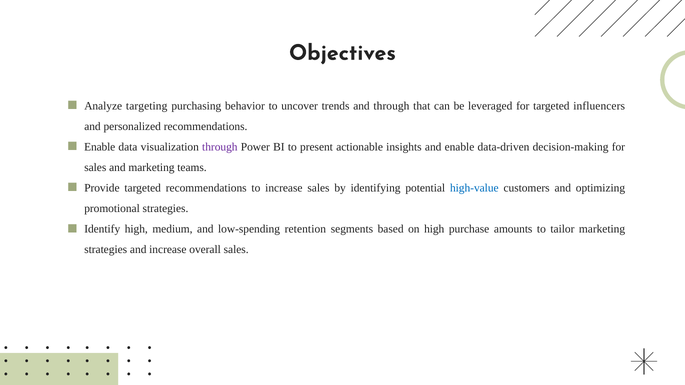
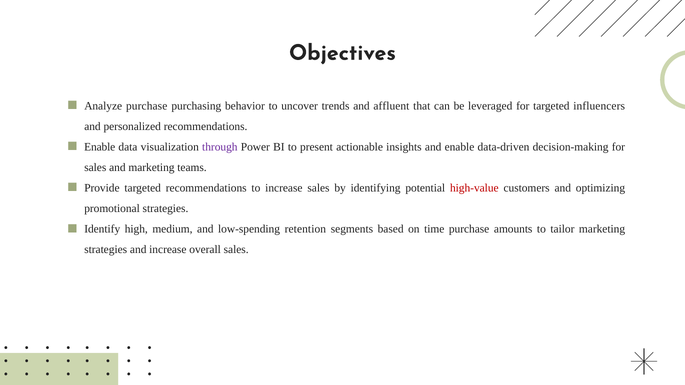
Analyze targeting: targeting -> purchase
and through: through -> affluent
high-value colour: blue -> red
on high: high -> time
